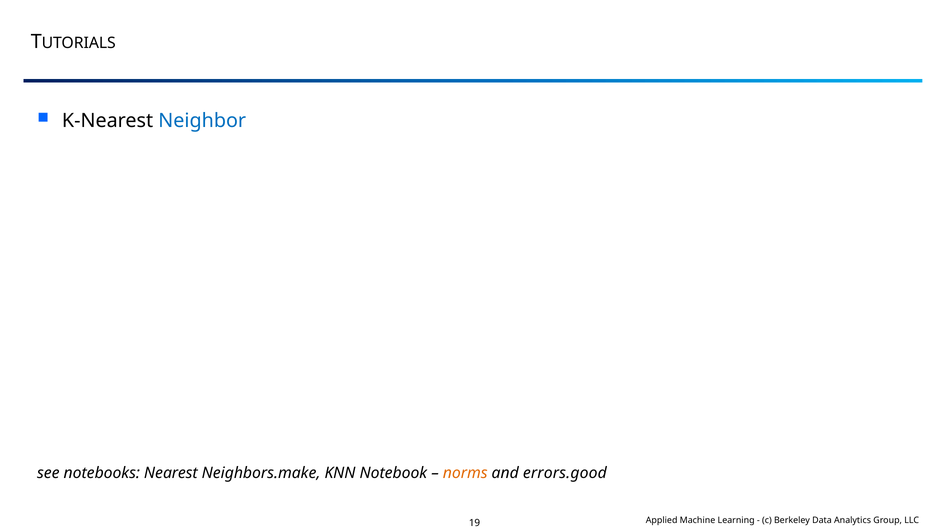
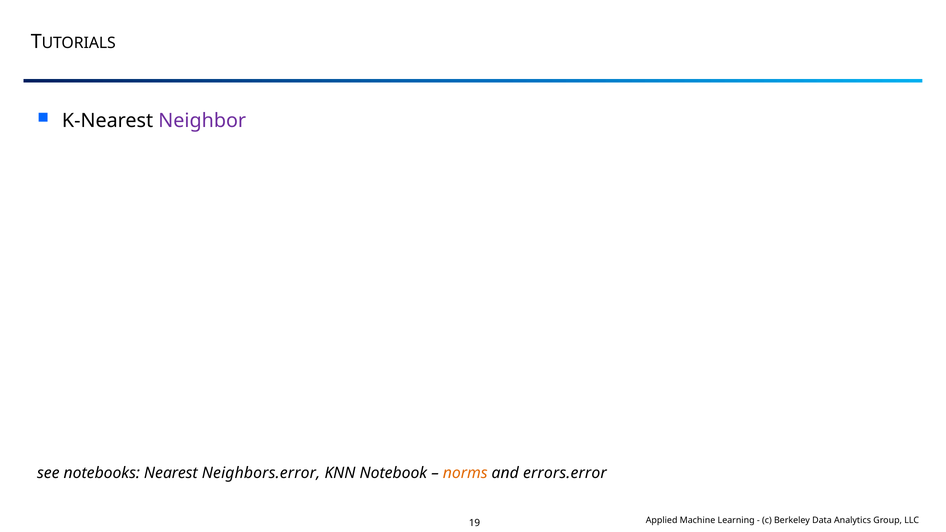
Neighbor colour: blue -> purple
Neighbors.make: Neighbors.make -> Neighbors.error
errors.good: errors.good -> errors.error
